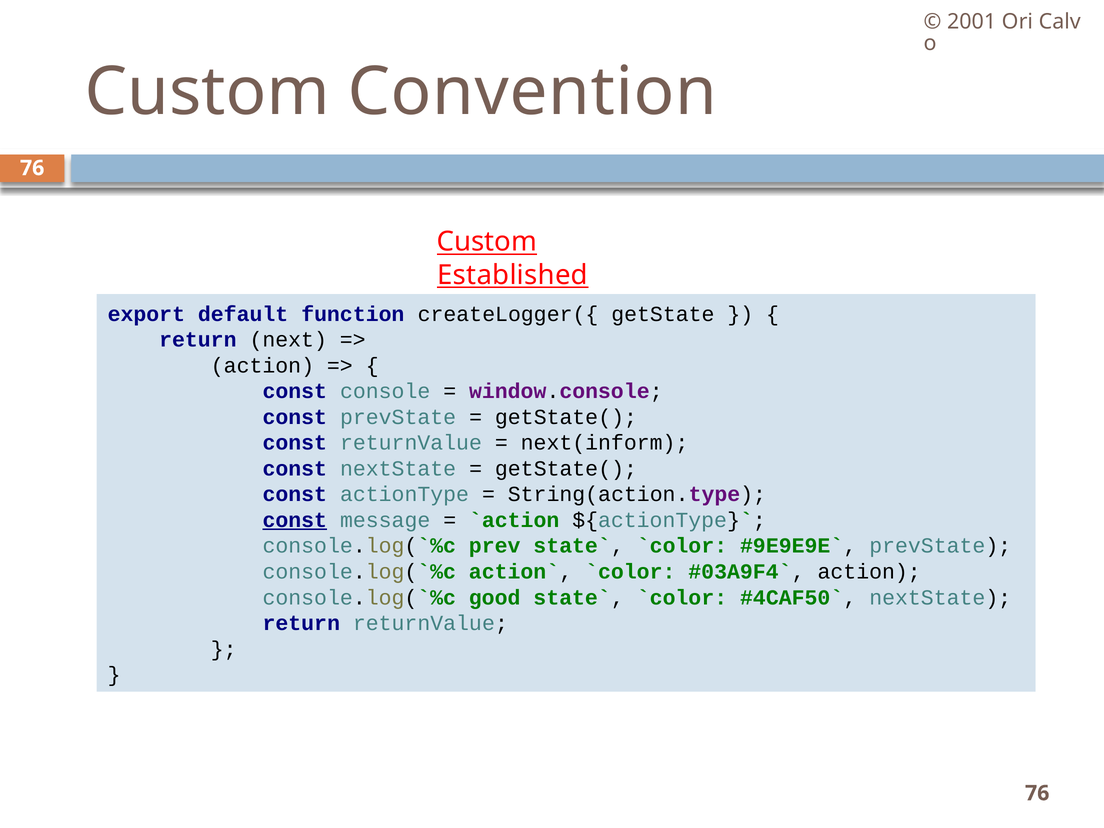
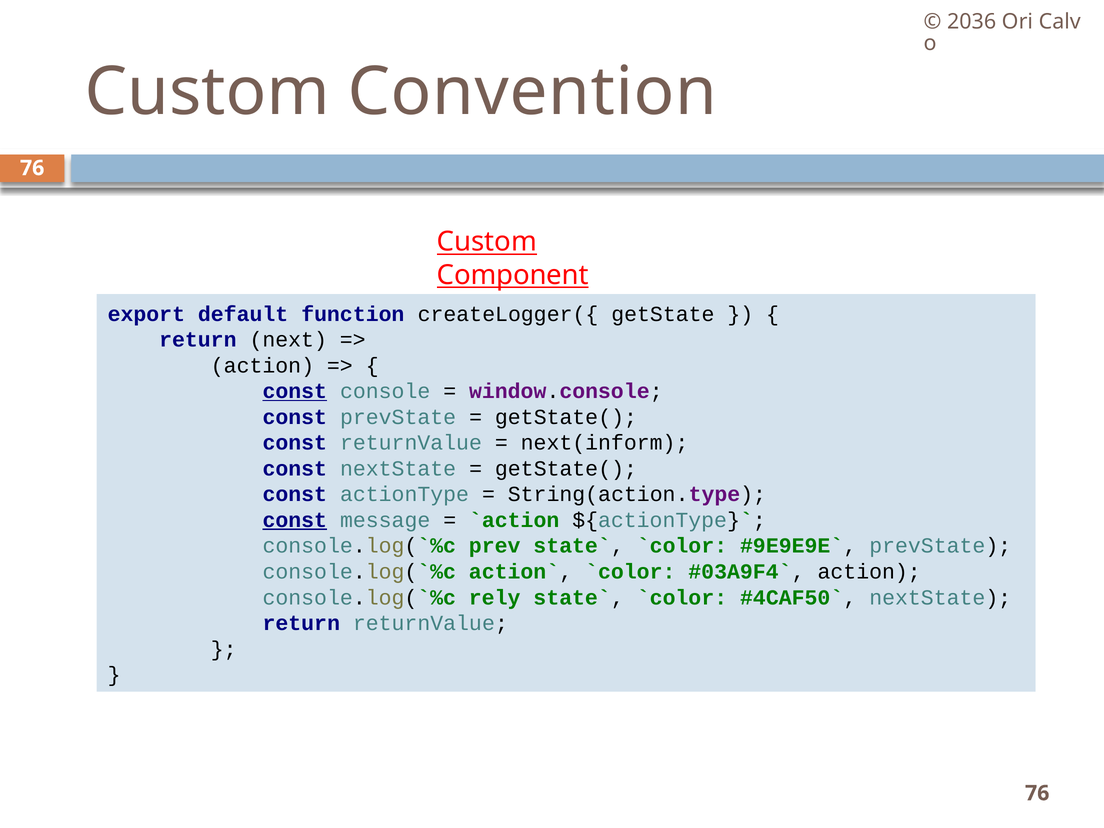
2001: 2001 -> 2036
Established: Established -> Component
const at (295, 391) underline: none -> present
good: good -> rely
